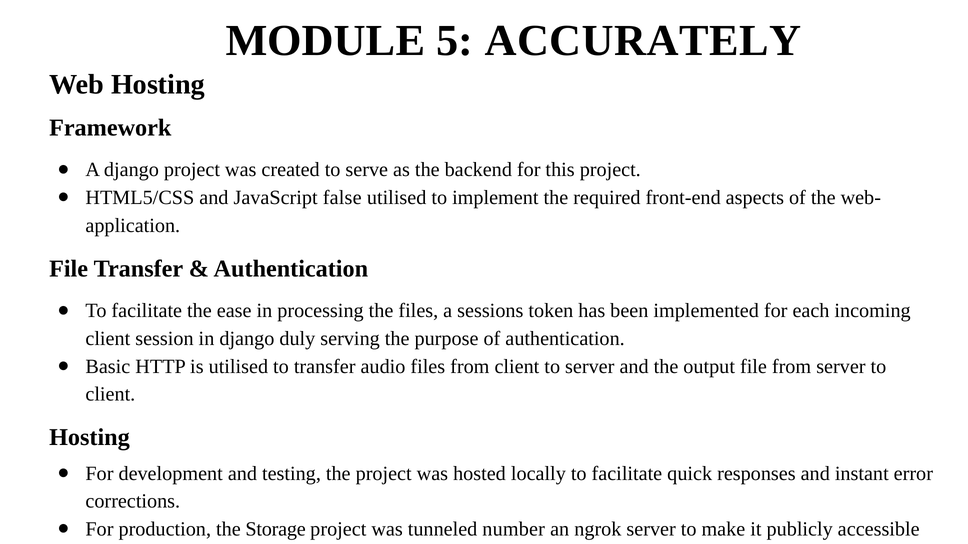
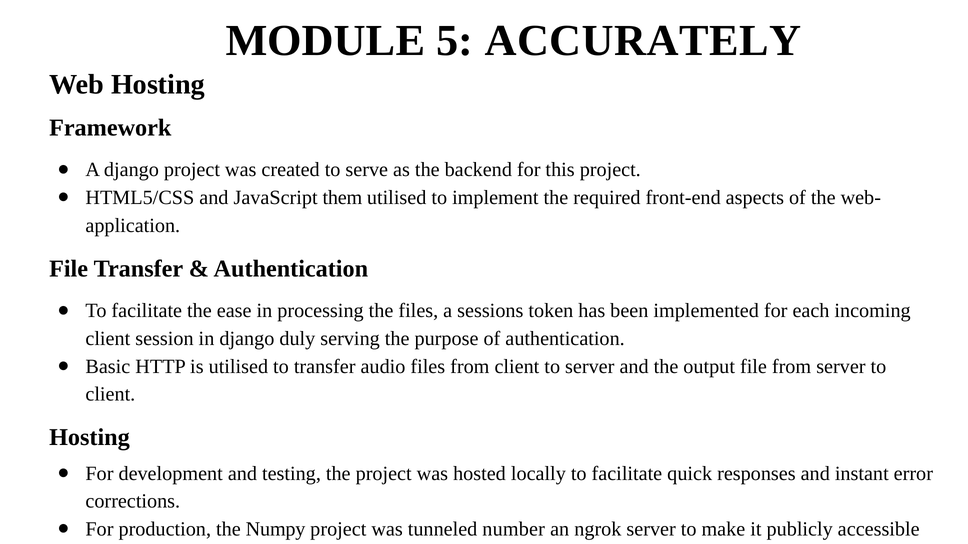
false: false -> them
Storage: Storage -> Numpy
